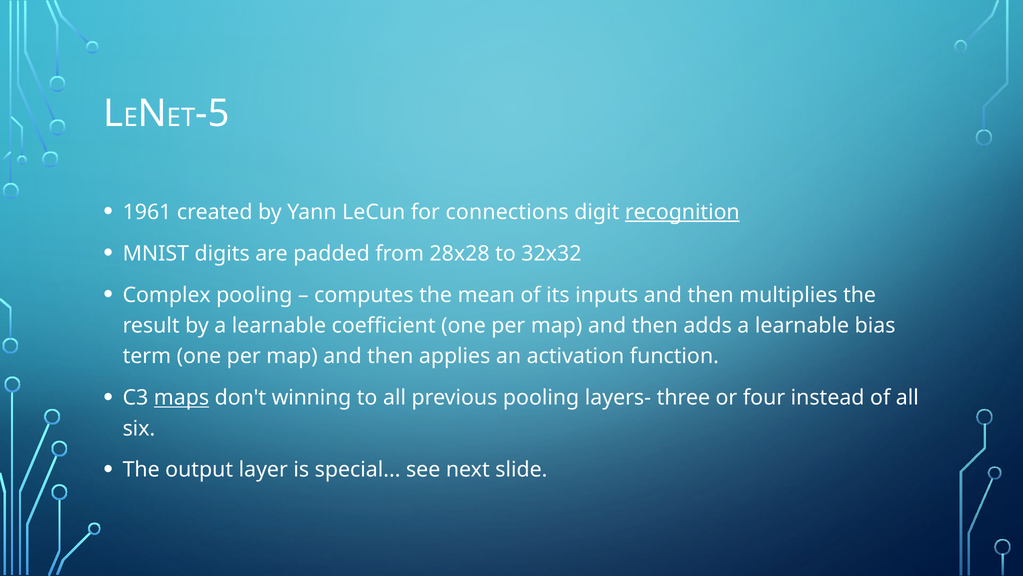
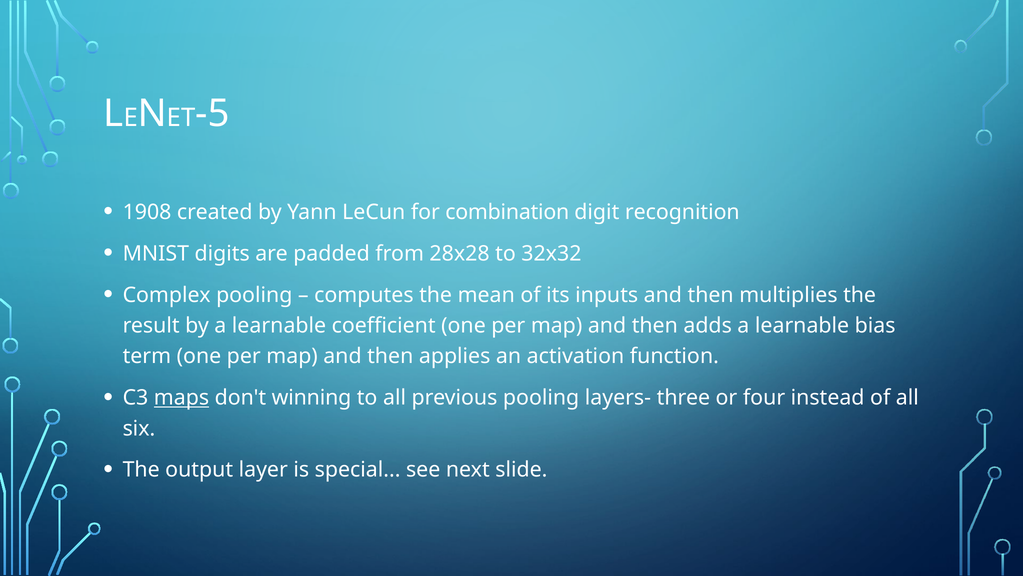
1961: 1961 -> 1908
connections: connections -> combination
recognition underline: present -> none
